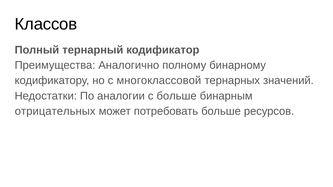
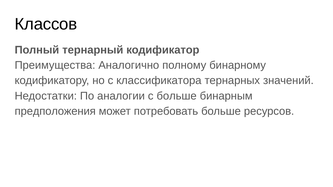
многоклассовой: многоклассовой -> классификатора
отрицательных: отрицательных -> предположения
